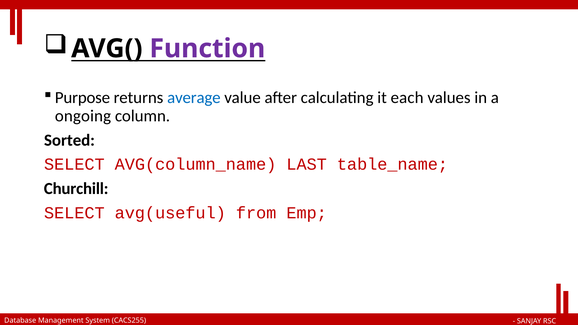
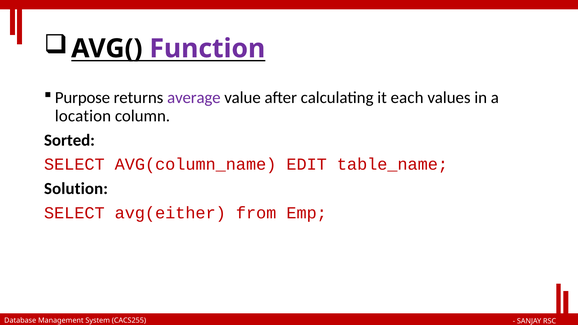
average colour: blue -> purple
ongoing: ongoing -> location
LAST: LAST -> EDIT
Churchill: Churchill -> Solution
avg(useful: avg(useful -> avg(either
